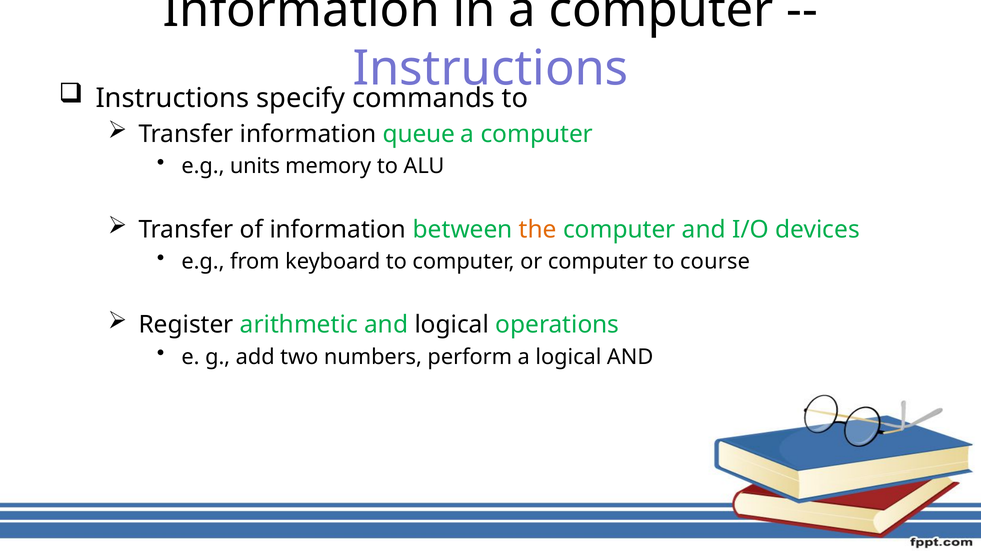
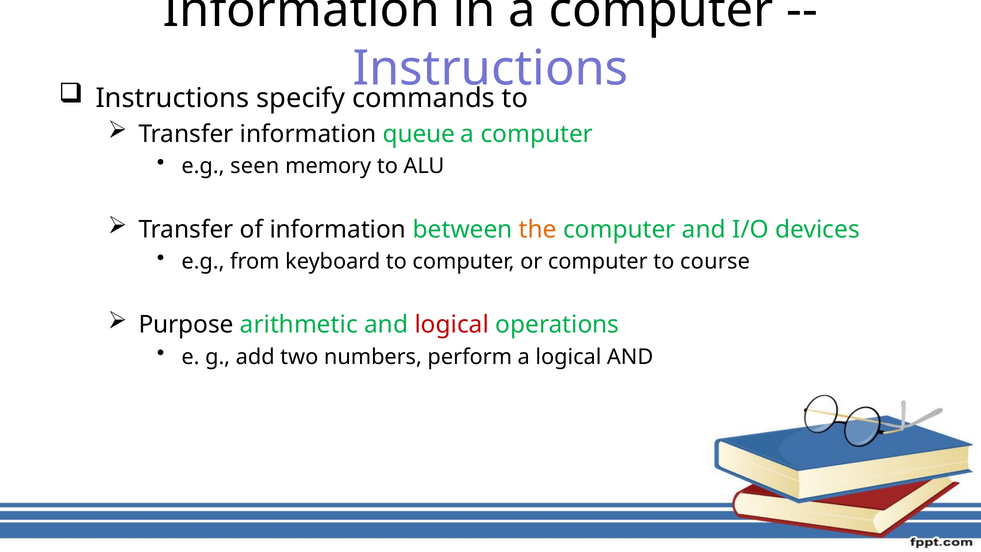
units: units -> seen
Register: Register -> Purpose
logical at (452, 325) colour: black -> red
